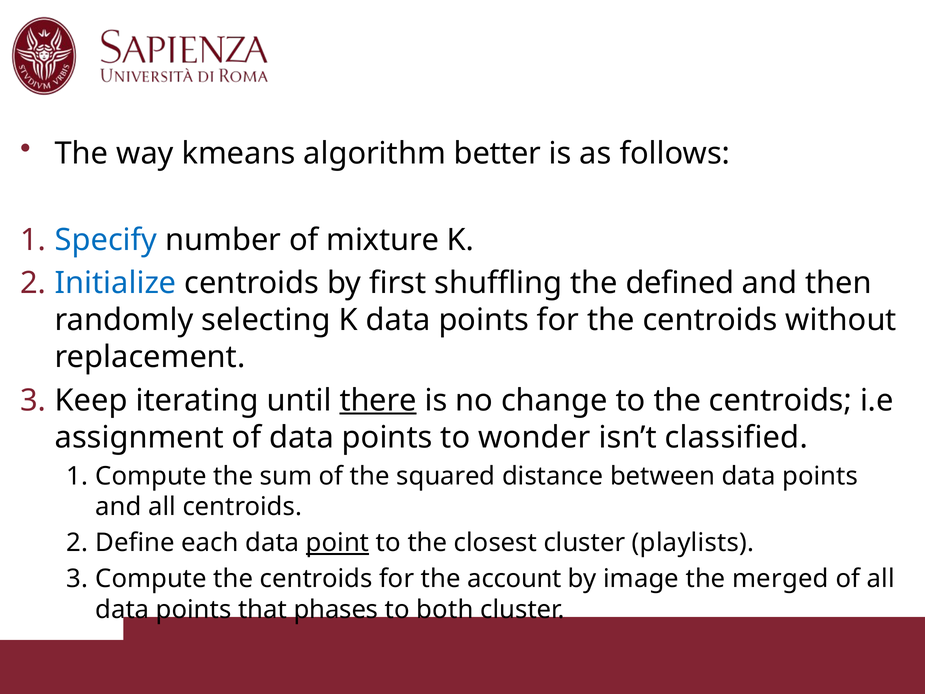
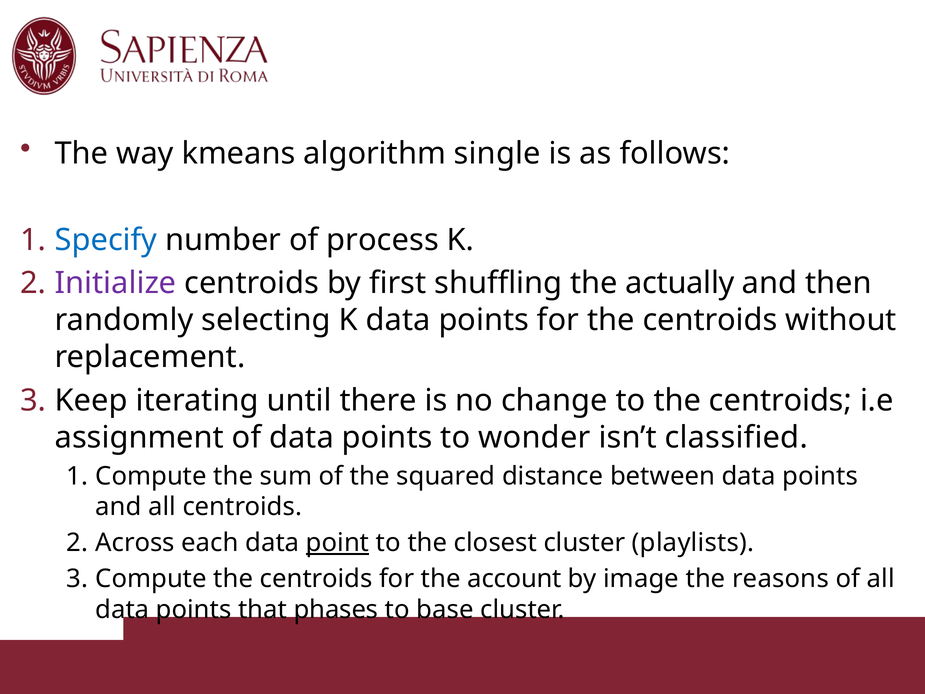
better: better -> single
mixture: mixture -> process
Initialize colour: blue -> purple
defined: defined -> actually
there underline: present -> none
Define: Define -> Across
merged: merged -> reasons
both: both -> base
